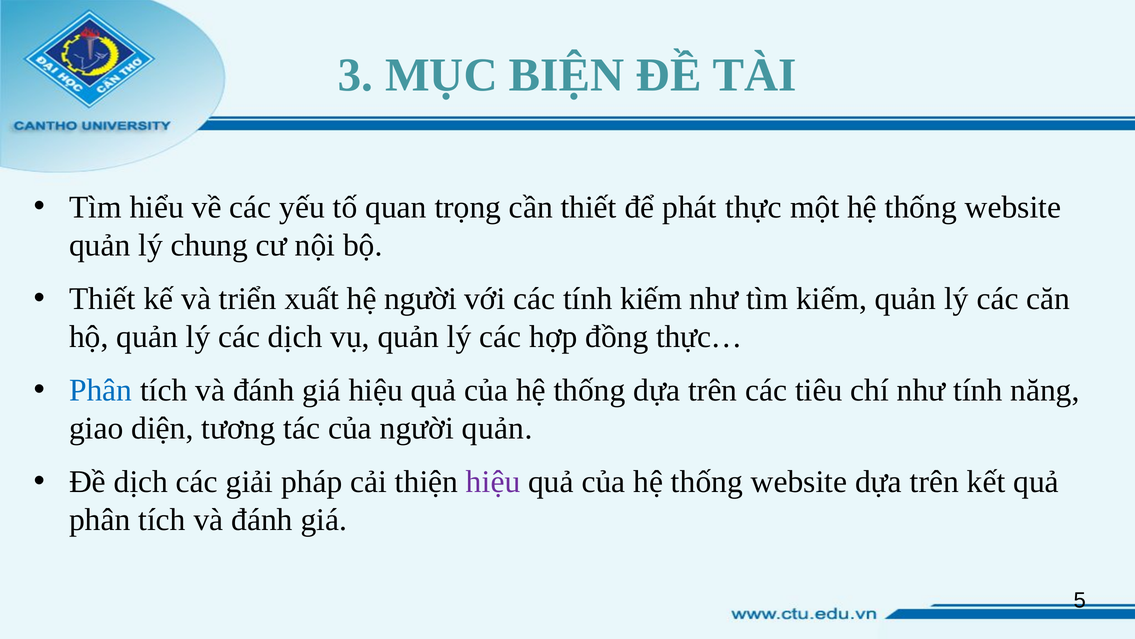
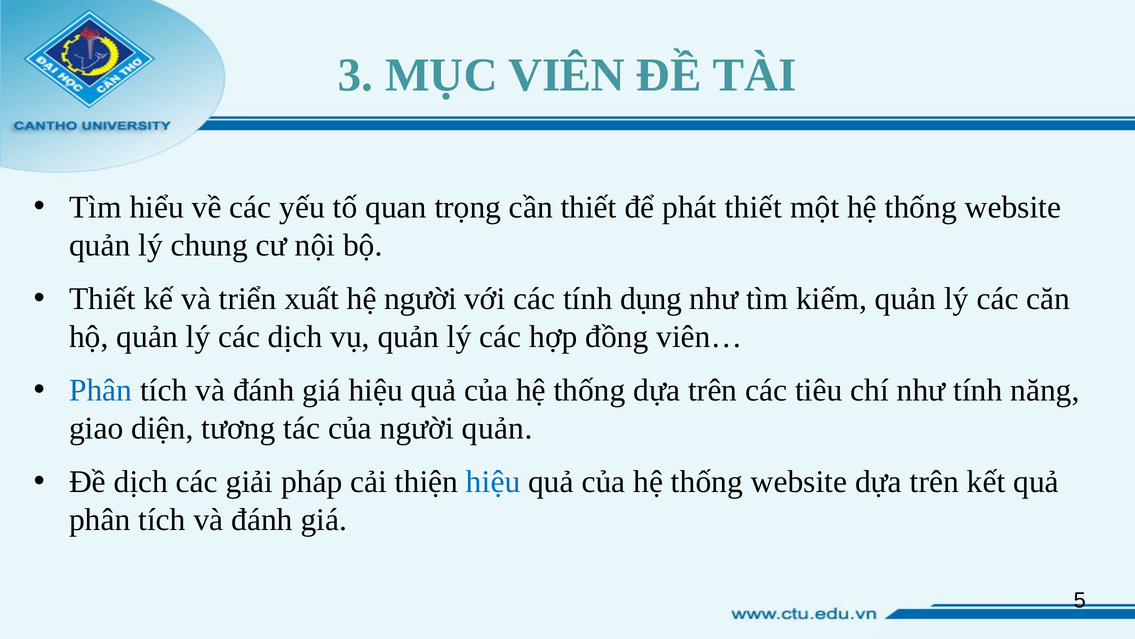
BIỆN: BIỆN -> VIÊN
phát thực: thực -> thiết
tính kiếm: kiếm -> dụng
thực…: thực… -> viên…
hiệu at (493, 482) colour: purple -> blue
